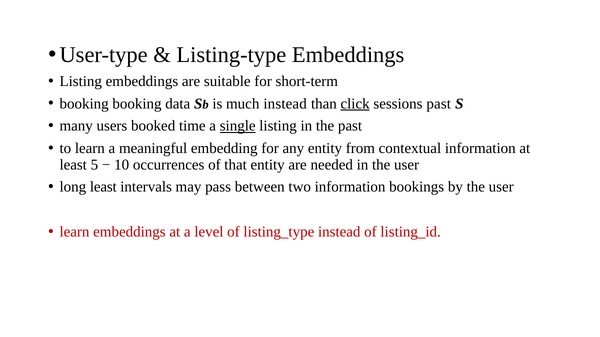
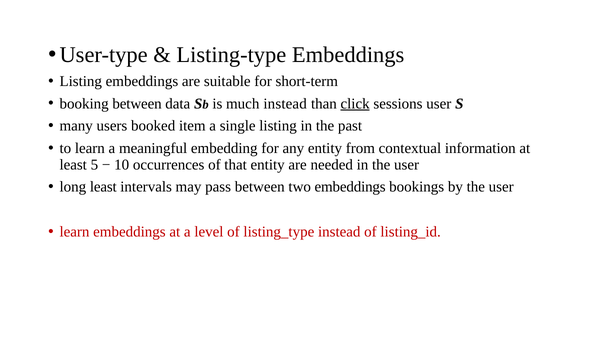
booking booking: booking -> between
sessions past: past -> user
time: time -> item
single underline: present -> none
two information: information -> embeddings
